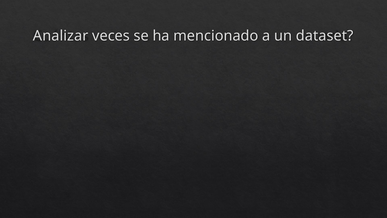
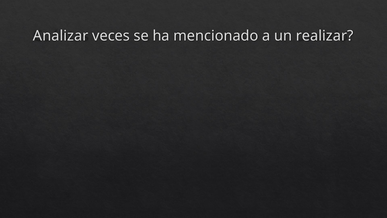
dataset: dataset -> realizar
